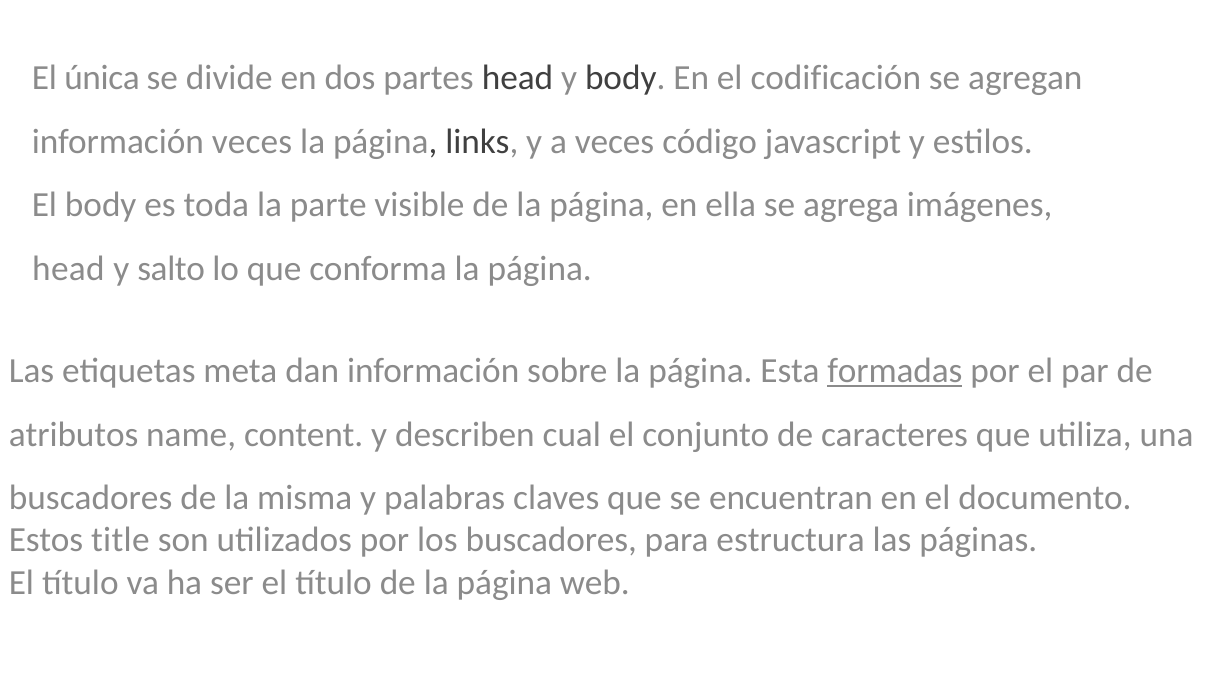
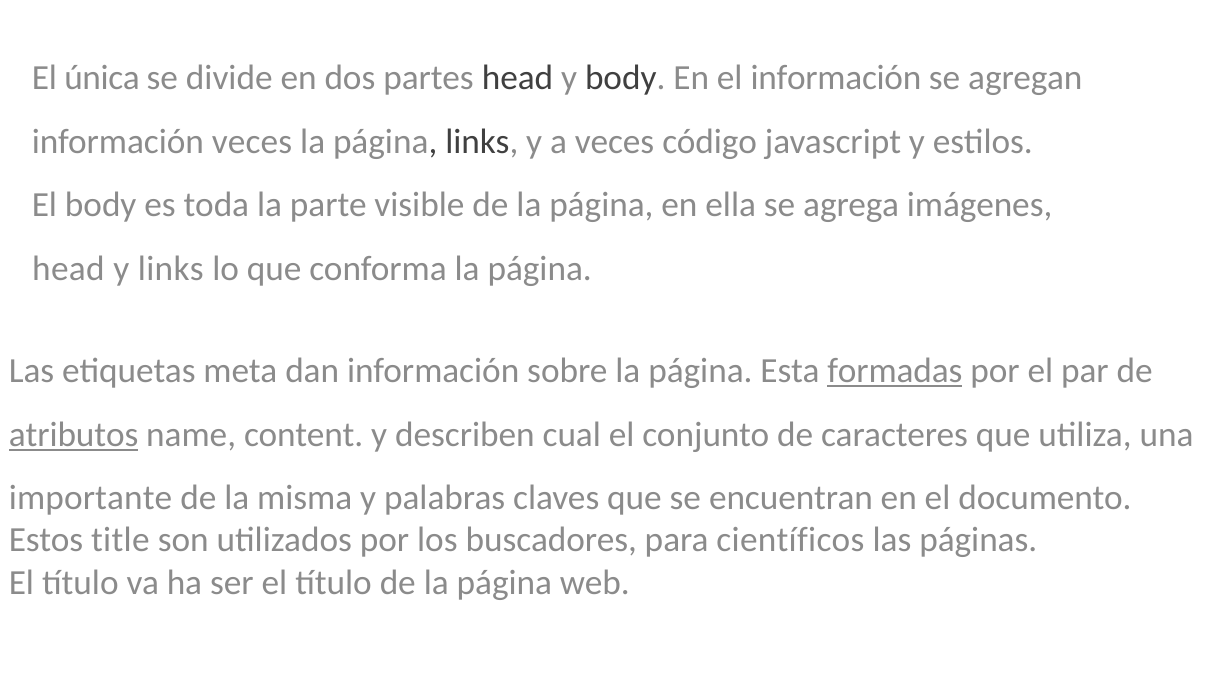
el codificación: codificación -> información
y salto: salto -> links
atributos underline: none -> present
buscadores at (91, 498): buscadores -> importante
estructura: estructura -> científicos
